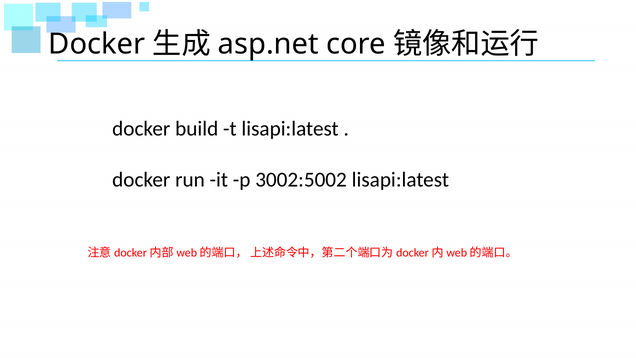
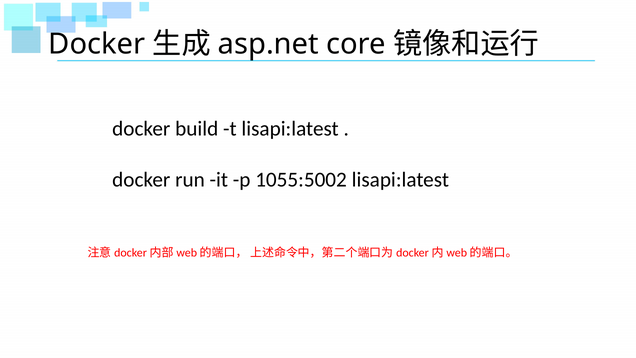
3002:5002: 3002:5002 -> 1055:5002
